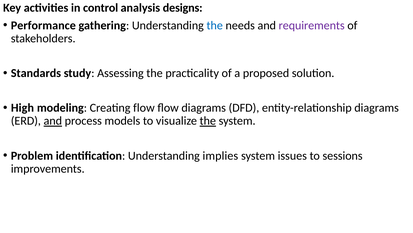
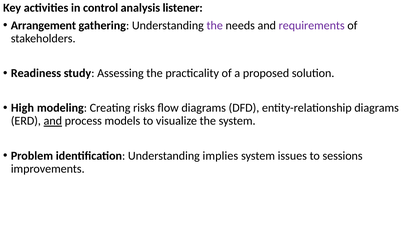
designs: designs -> listener
Performance: Performance -> Arrangement
the at (215, 25) colour: blue -> purple
Standards: Standards -> Readiness
Creating flow: flow -> risks
the at (208, 121) underline: present -> none
